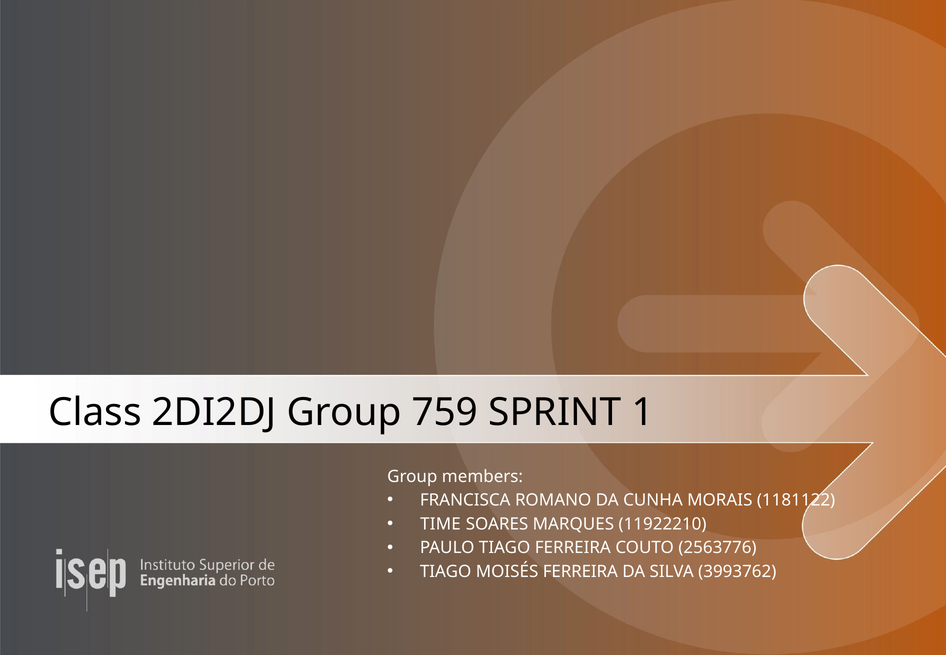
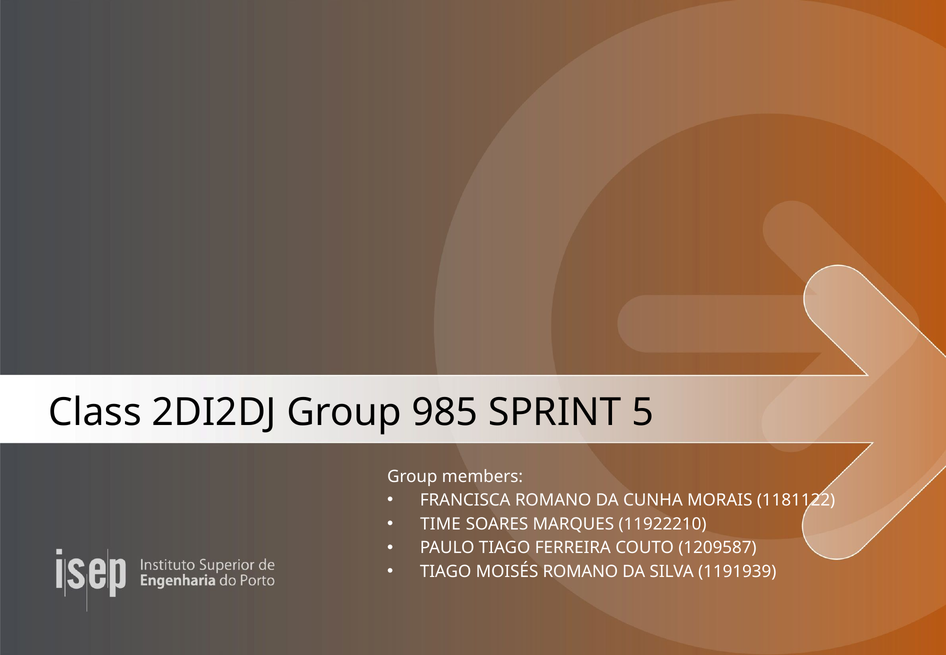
759: 759 -> 985
1: 1 -> 5
2563776: 2563776 -> 1209587
MOISÉS FERREIRA: FERREIRA -> ROMANO
3993762: 3993762 -> 1191939
